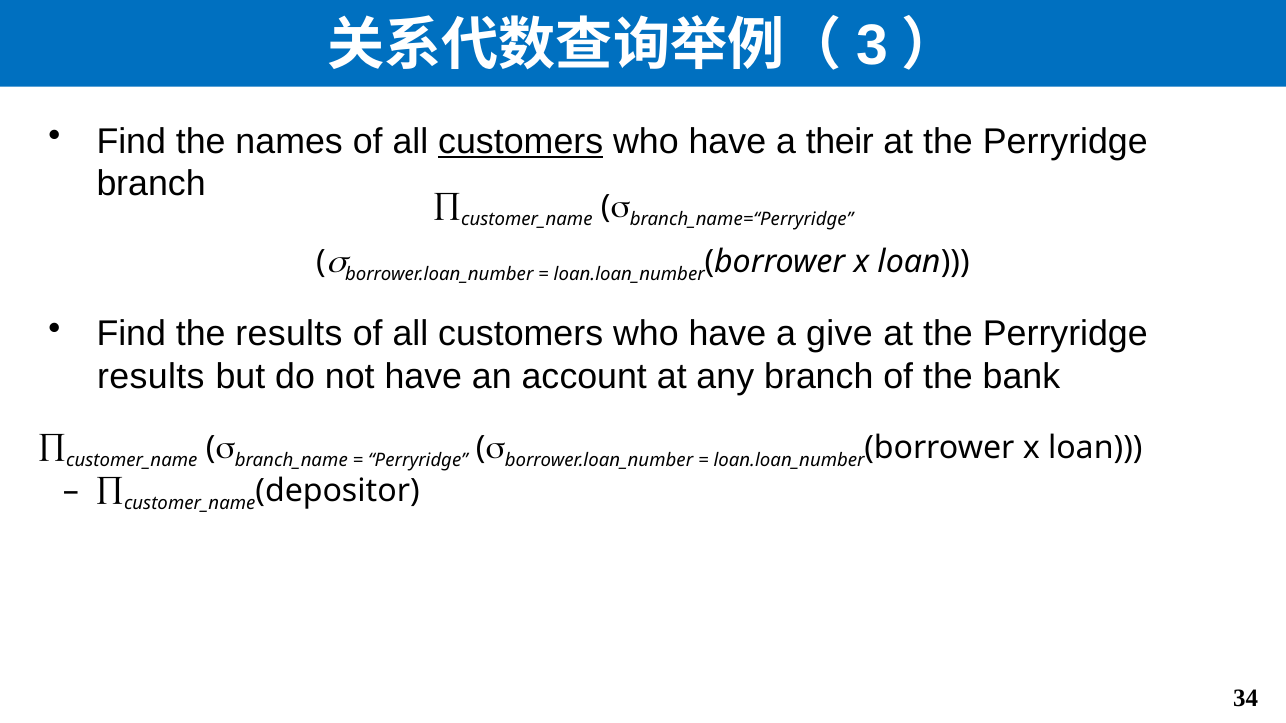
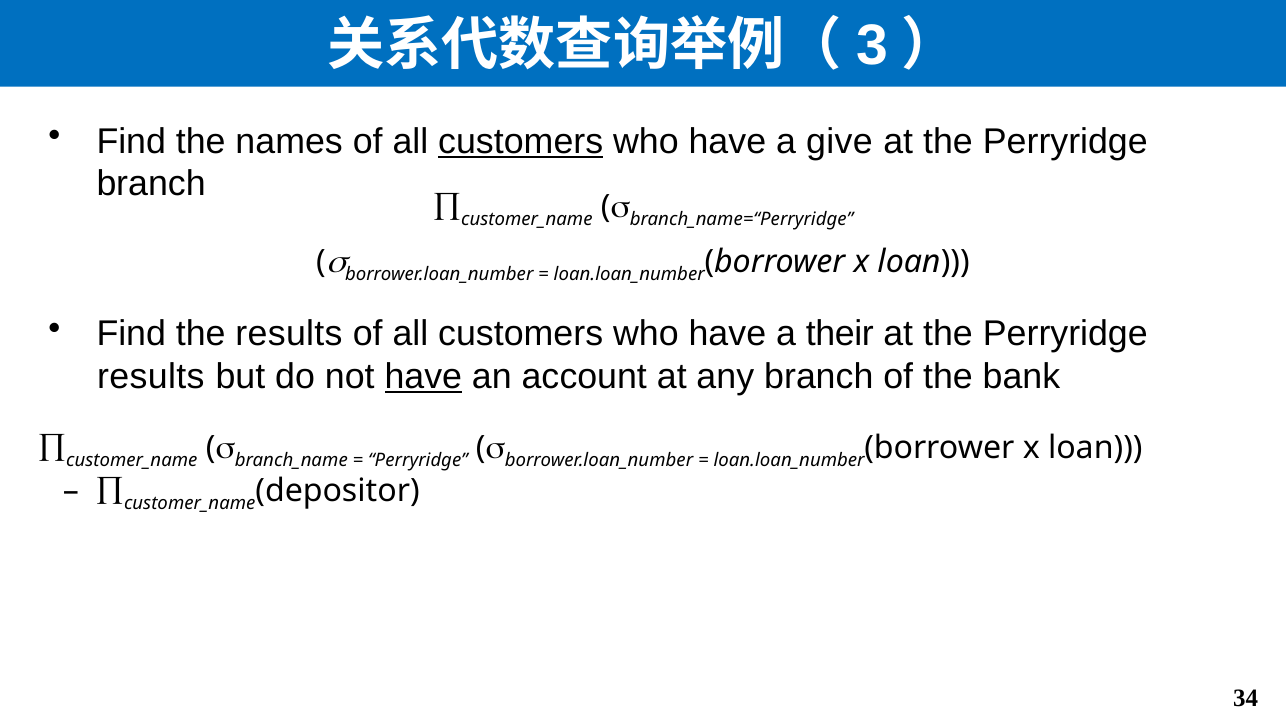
their: their -> give
give: give -> their
have at (423, 377) underline: none -> present
